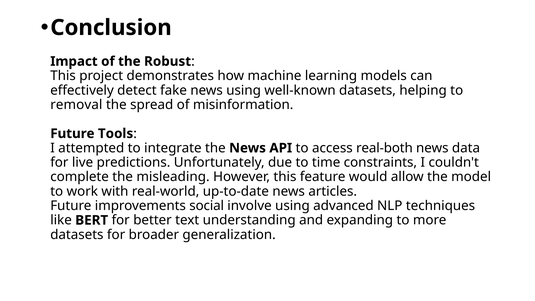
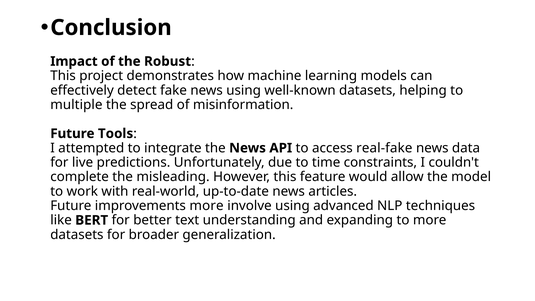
removal: removal -> multiple
real-both: real-both -> real-fake
improvements social: social -> more
